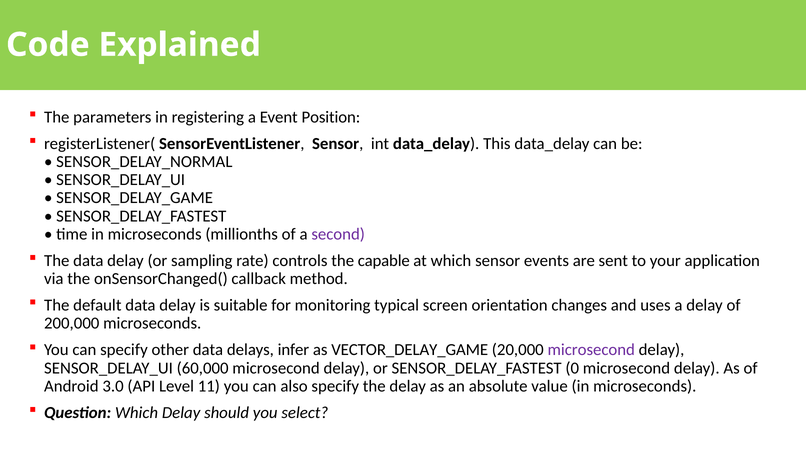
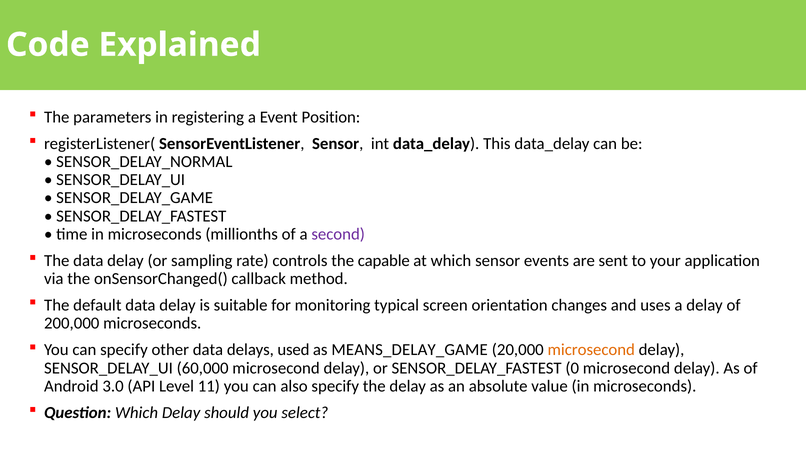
infer: infer -> used
VECTOR_DELAY_GAME: VECTOR_DELAY_GAME -> MEANS_DELAY_GAME
microsecond at (591, 350) colour: purple -> orange
